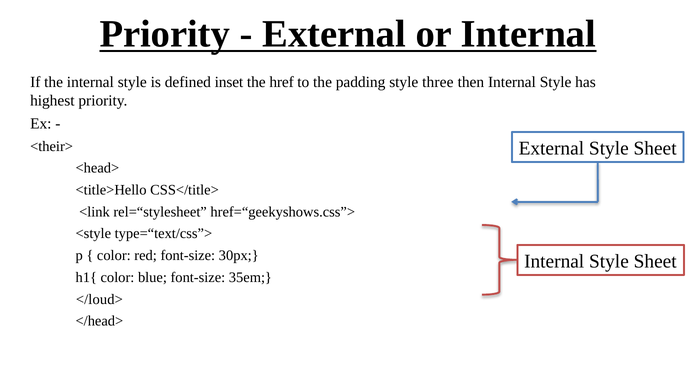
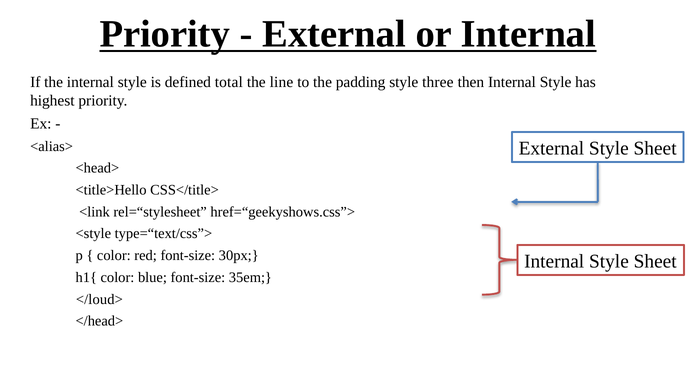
inset: inset -> total
href: href -> line
<their>: <their> -> <alias>
